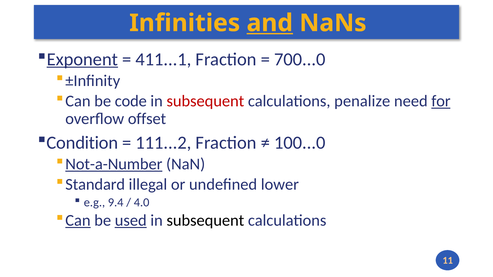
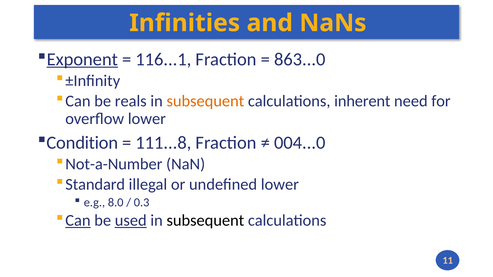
and underline: present -> none
411...1: 411...1 -> 116...1
700...0: 700...0 -> 863...0
code: code -> reals
subsequent at (205, 101) colour: red -> orange
penalize: penalize -> inherent
for underline: present -> none
overflow offset: offset -> lower
111...2: 111...2 -> 111...8
100...0: 100...0 -> 004...0
Not-a-Number underline: present -> none
9.4: 9.4 -> 8.0
4.0: 4.0 -> 0.3
